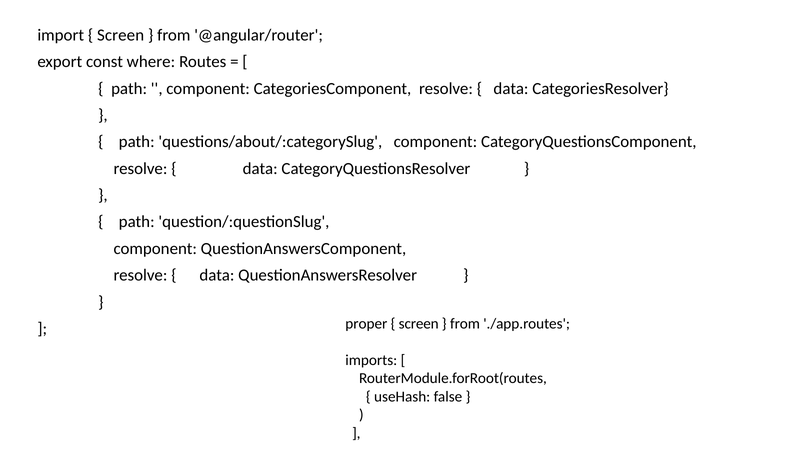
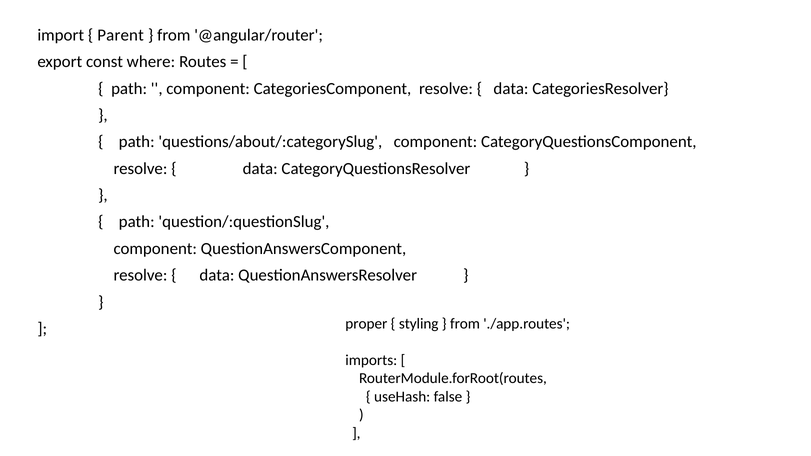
Screen at (121, 35): Screen -> Parent
screen at (419, 324): screen -> styling
